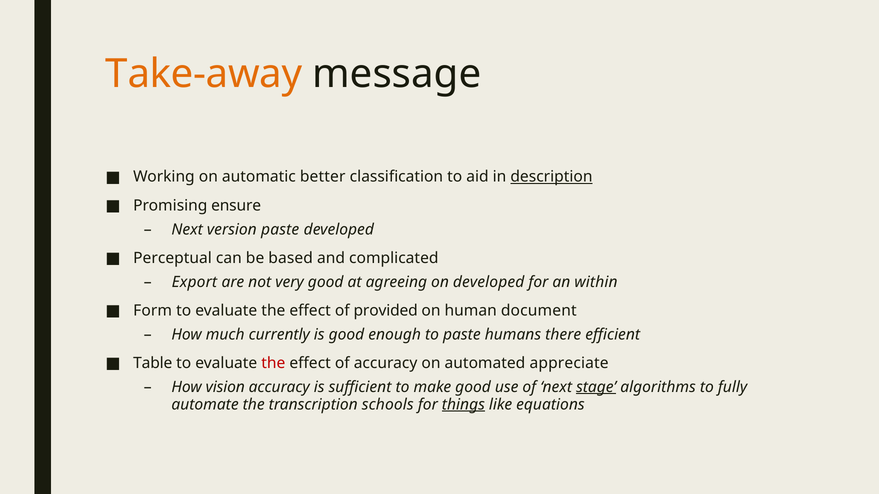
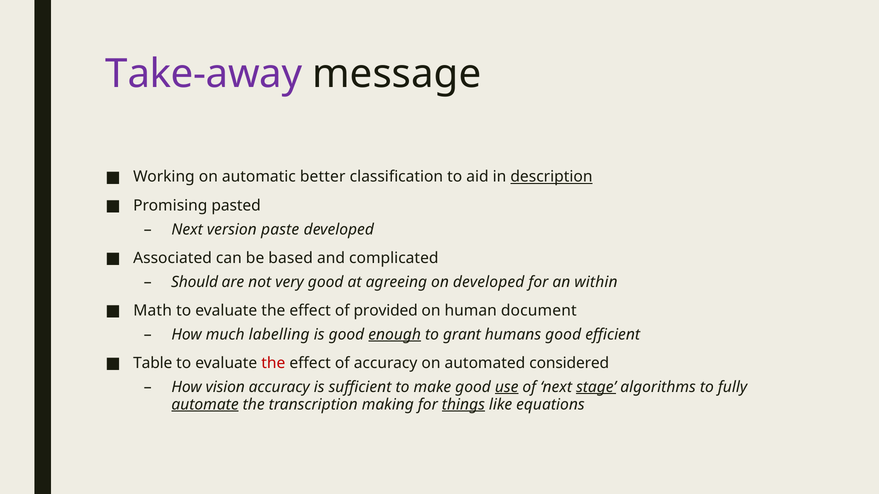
Take-away colour: orange -> purple
ensure: ensure -> pasted
Perceptual: Perceptual -> Associated
Export: Export -> Should
Form: Form -> Math
currently: currently -> labelling
enough underline: none -> present
to paste: paste -> grant
humans there: there -> good
appreciate: appreciate -> considered
use underline: none -> present
automate underline: none -> present
schools: schools -> making
